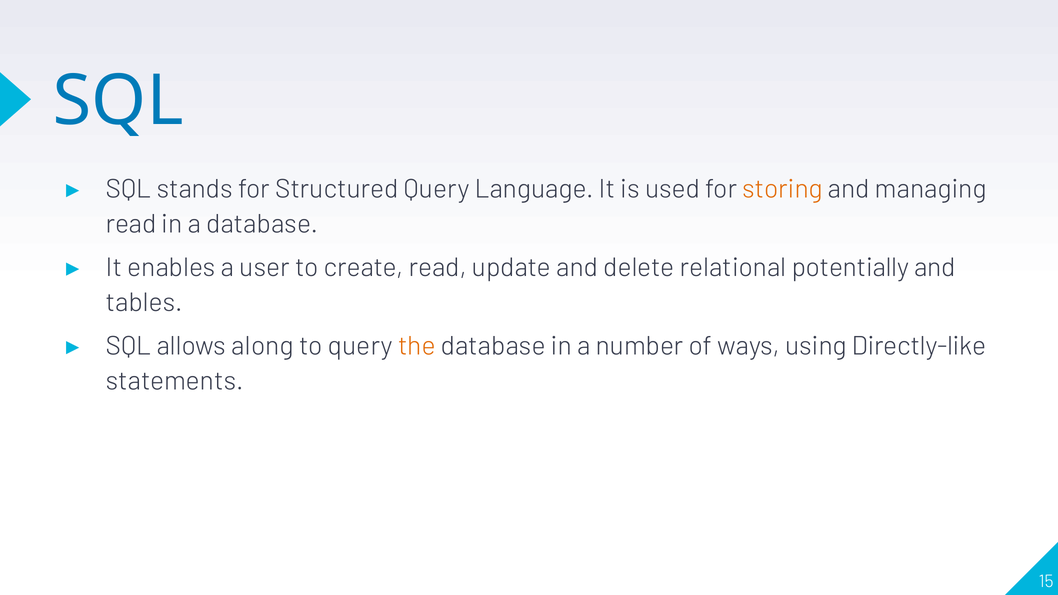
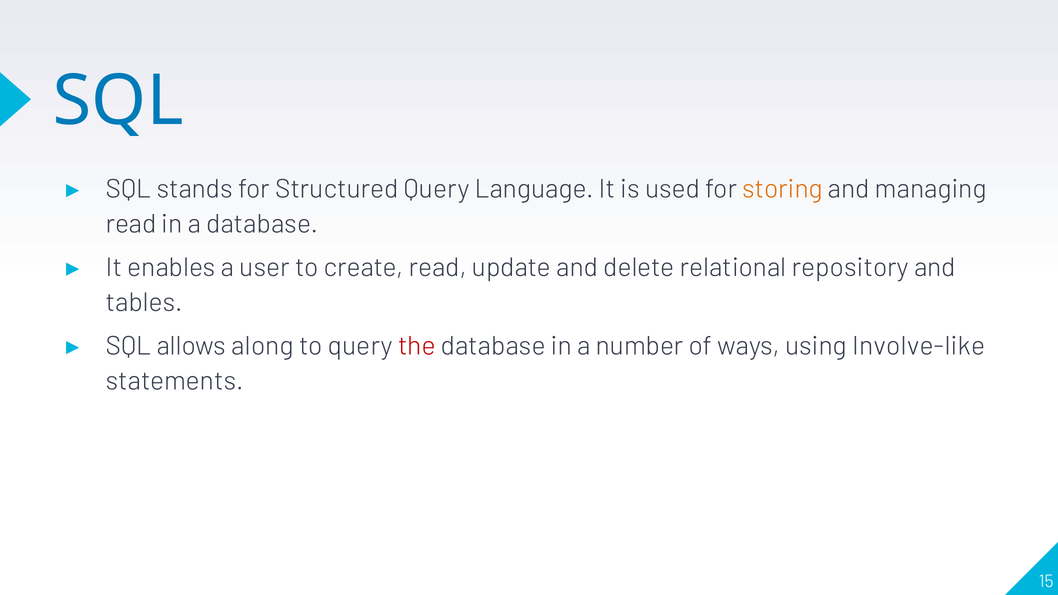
potentially: potentially -> repository
the colour: orange -> red
Directly-like: Directly-like -> Involve-like
